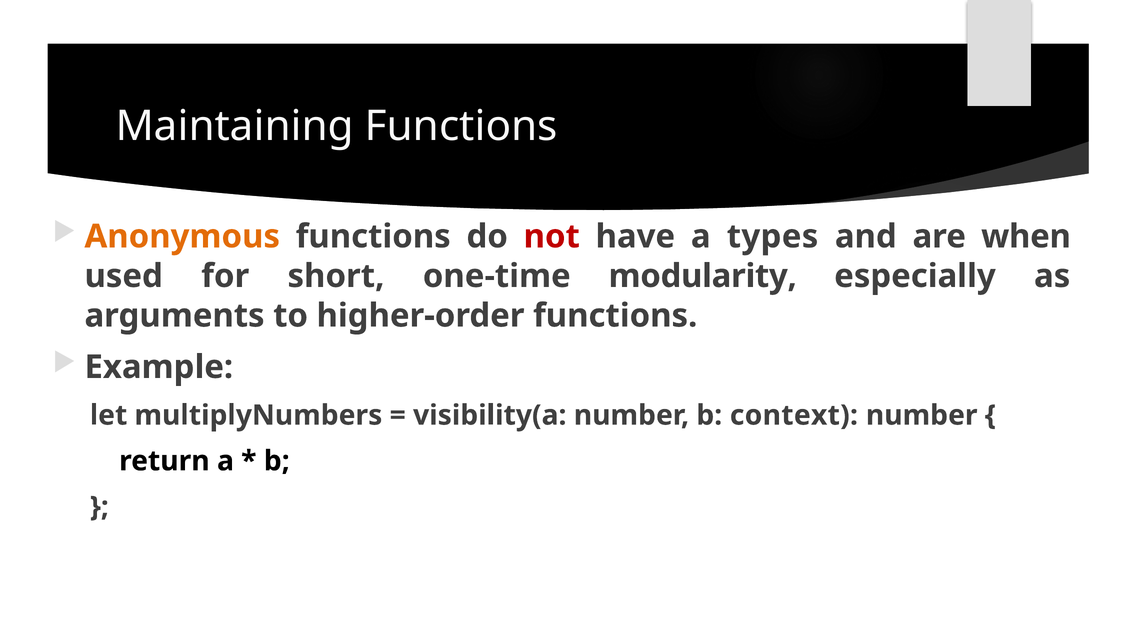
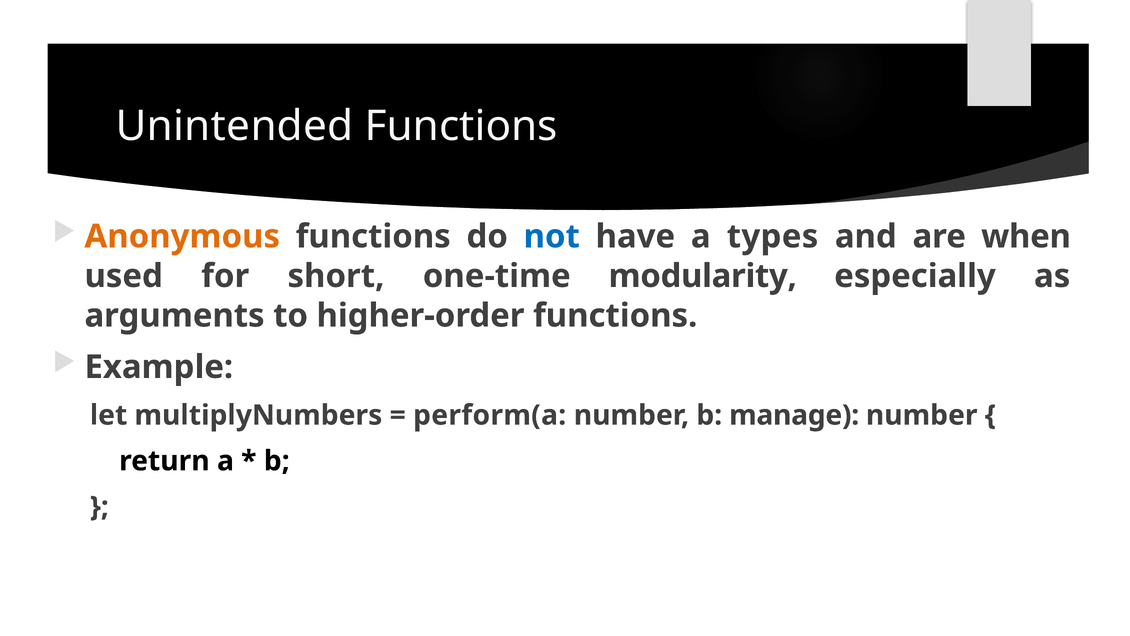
Maintaining: Maintaining -> Unintended
not colour: red -> blue
visibility(a: visibility(a -> perform(a
context: context -> manage
